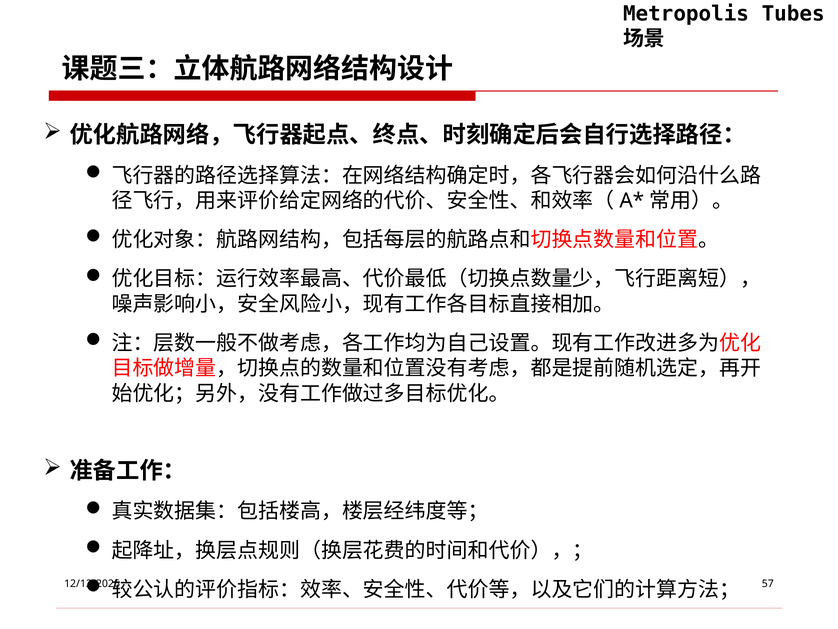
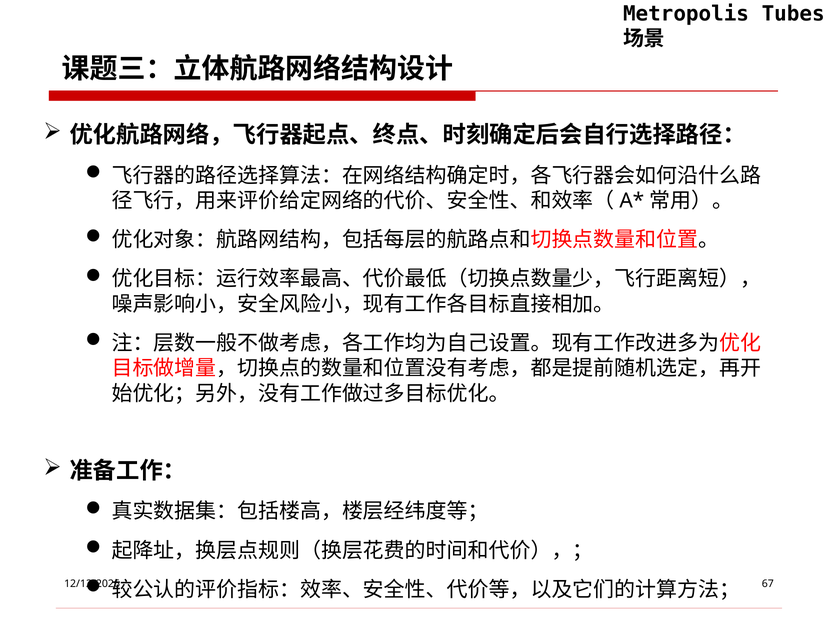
57: 57 -> 67
